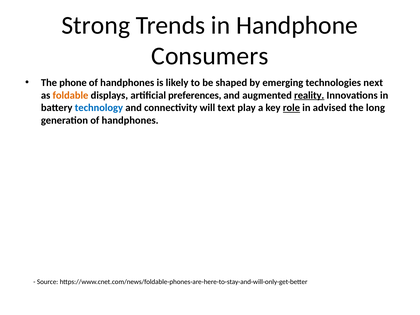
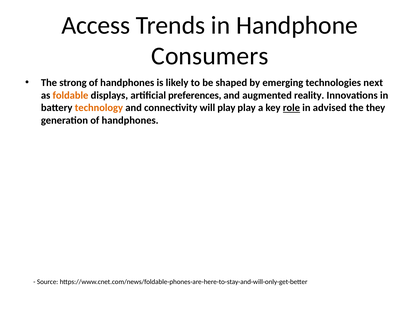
Strong: Strong -> Access
phone: phone -> strong
reality underline: present -> none
technology colour: blue -> orange
will text: text -> play
long: long -> they
